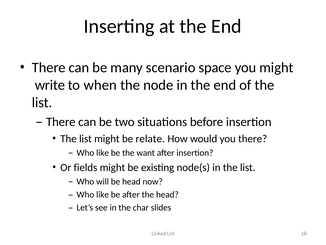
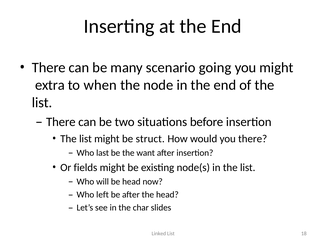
space: space -> going
write: write -> extra
relate: relate -> struct
like at (103, 152): like -> last
like at (103, 194): like -> left
